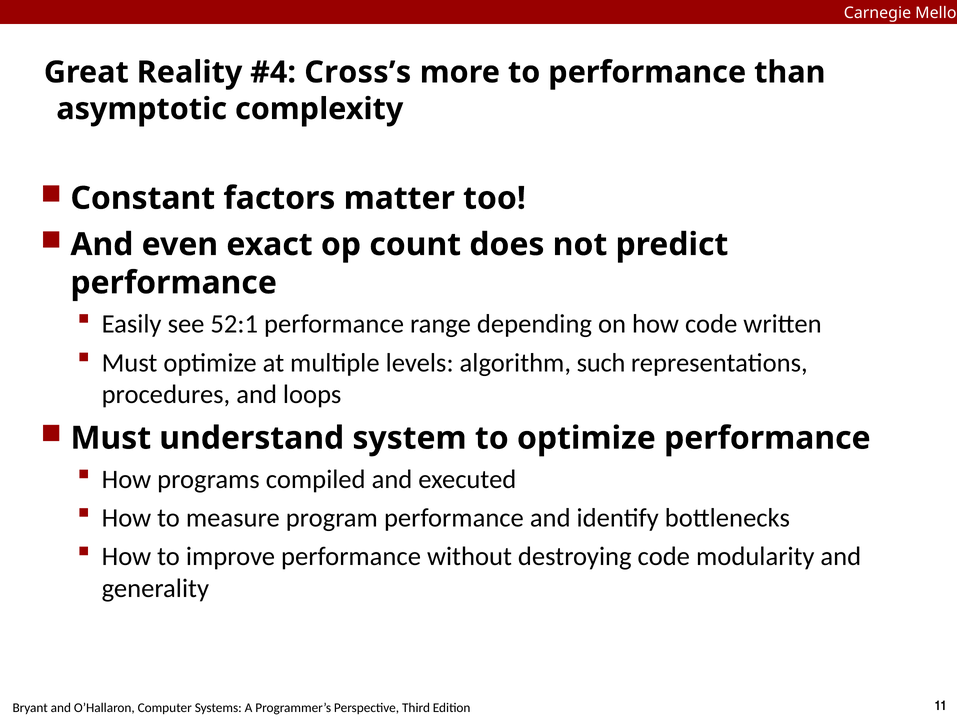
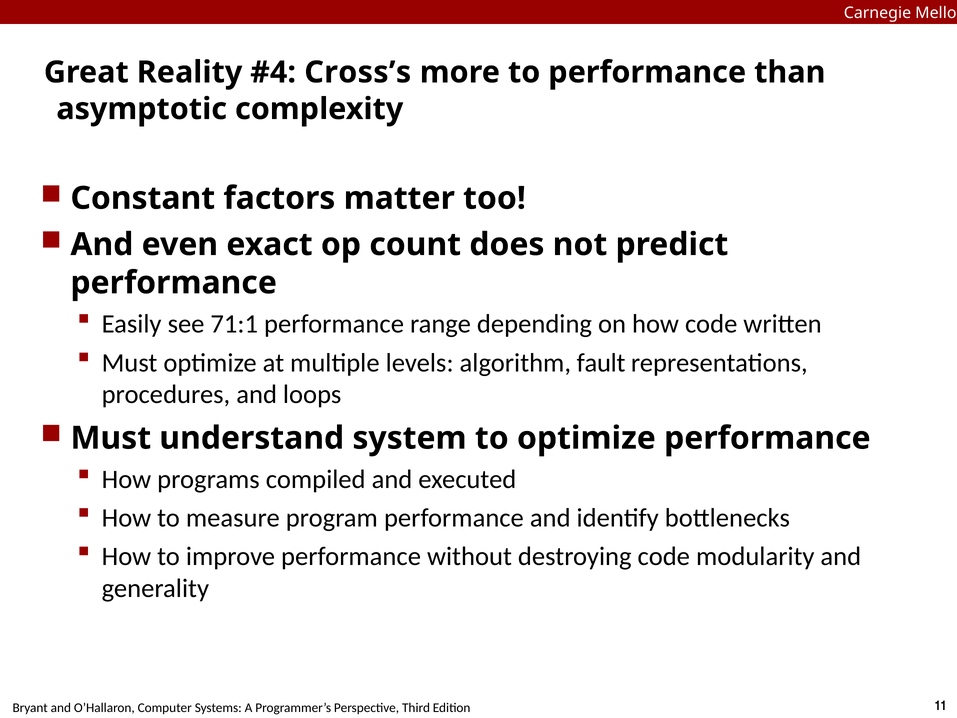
52:1: 52:1 -> 71:1
such: such -> fault
